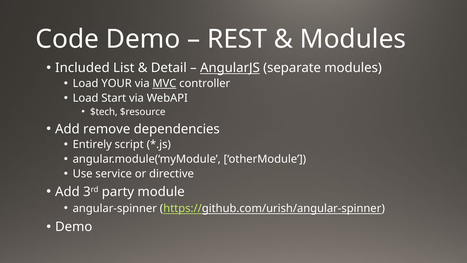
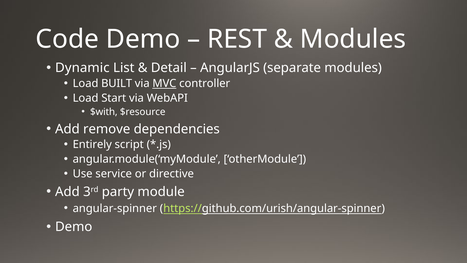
Included: Included -> Dynamic
AngularJS underline: present -> none
YOUR: YOUR -> BUILT
$tech: $tech -> $with
